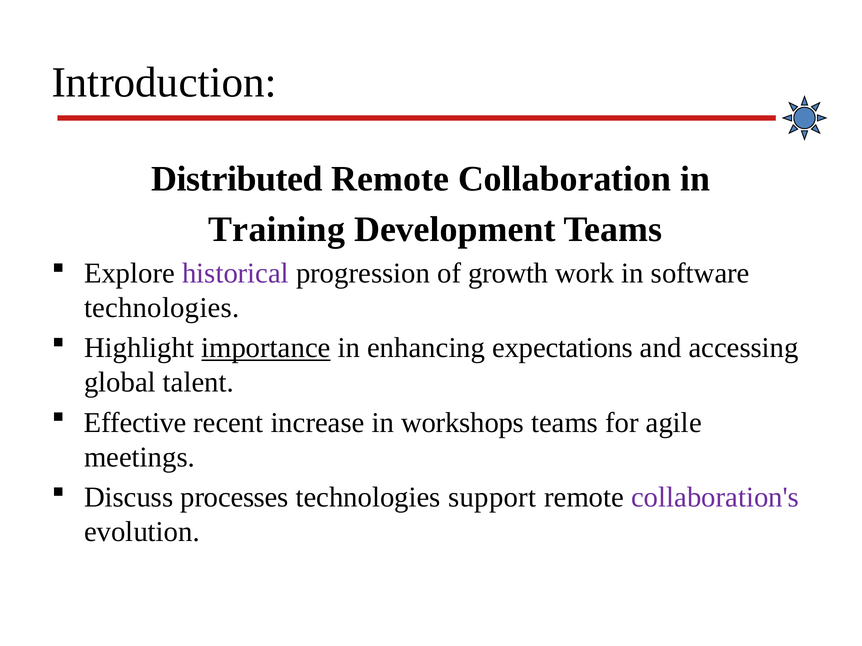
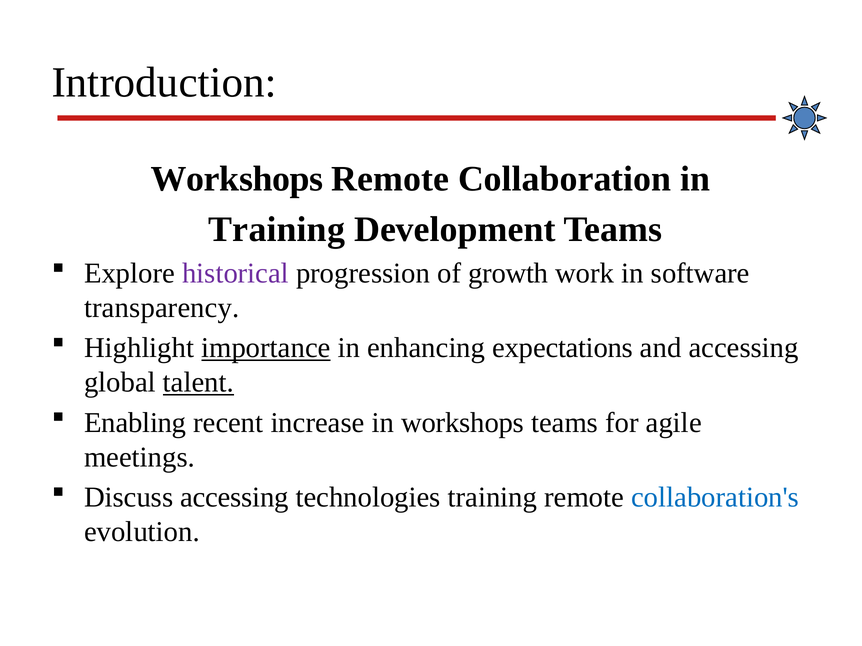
Distributed at (237, 179): Distributed -> Workshops
technologies at (162, 308): technologies -> transparency
talent underline: none -> present
Effective: Effective -> Enabling
Discuss processes: processes -> accessing
technologies support: support -> training
collaboration's colour: purple -> blue
